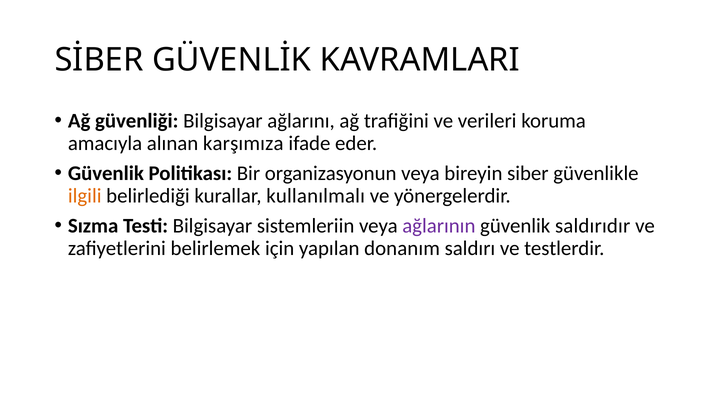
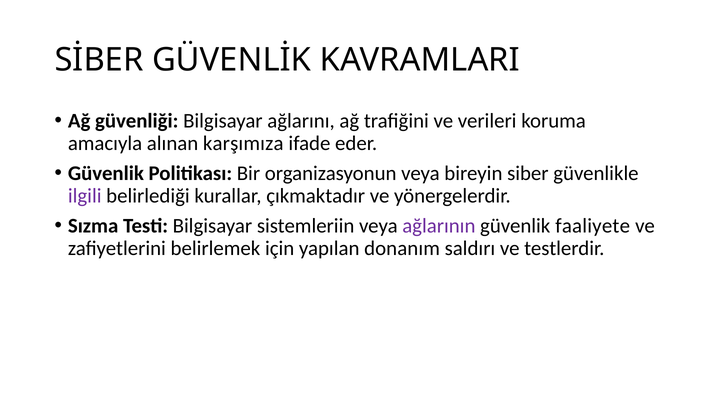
ilgili colour: orange -> purple
kullanılmalı: kullanılmalı -> çıkmaktadır
saldırıdır: saldırıdır -> faaliyete
